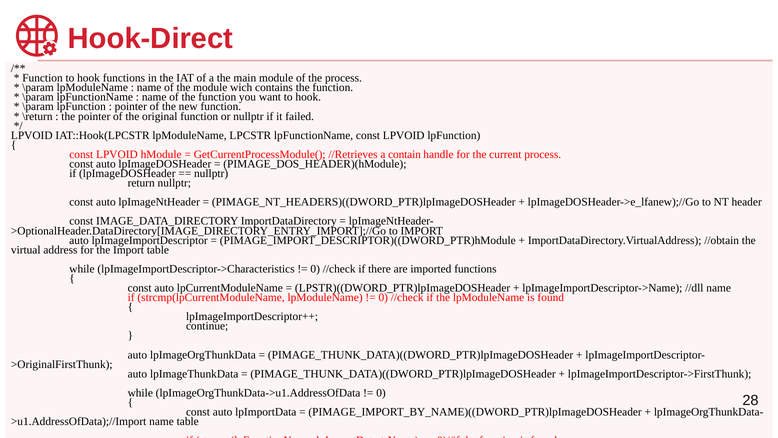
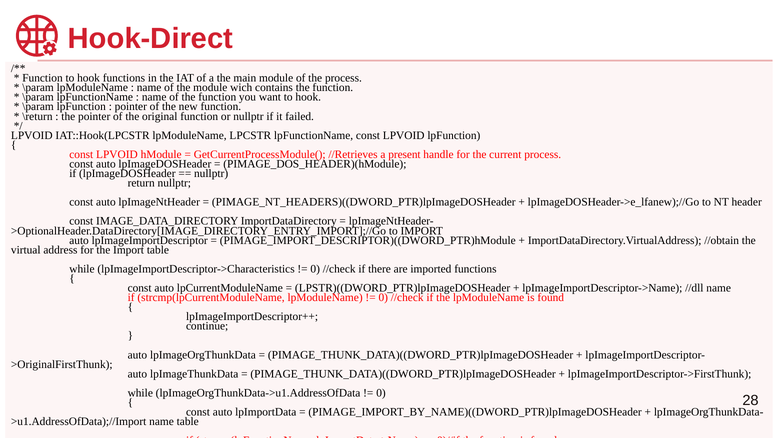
contain: contain -> present
